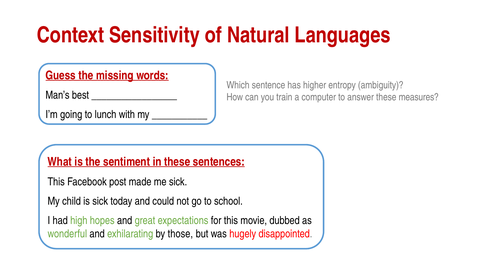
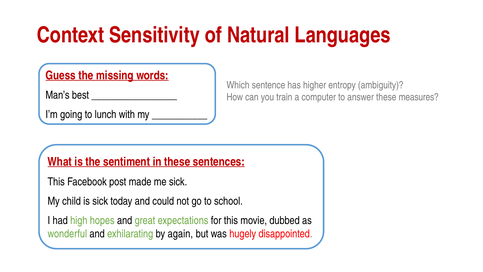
those: those -> again
